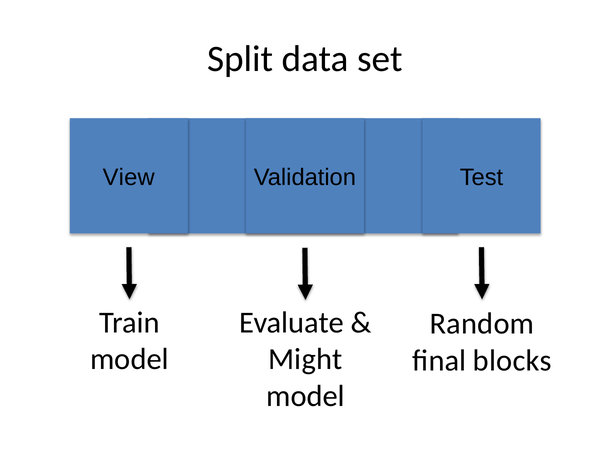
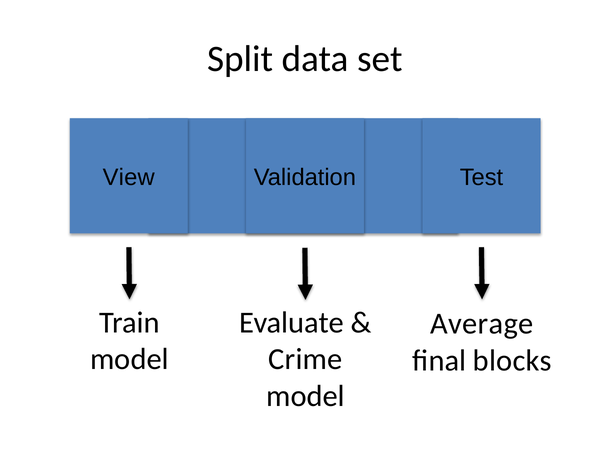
Random: Random -> Average
Might: Might -> Crime
